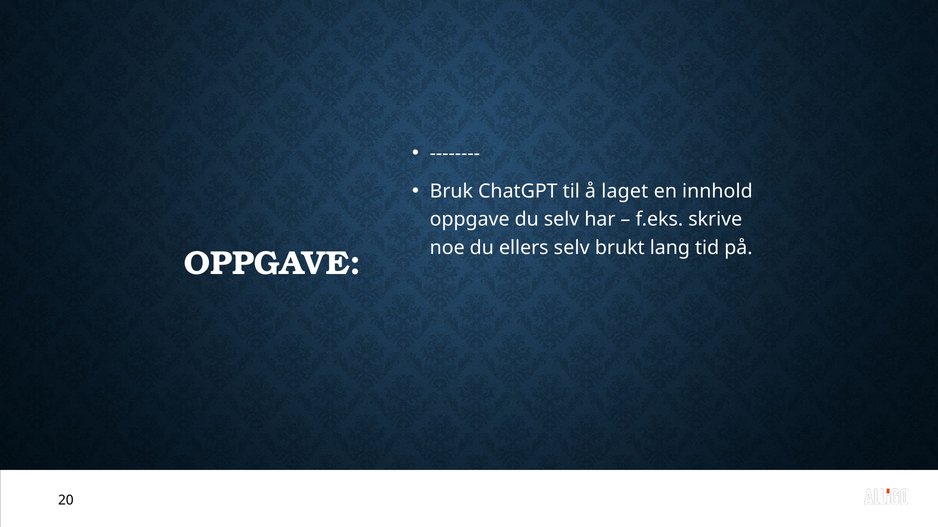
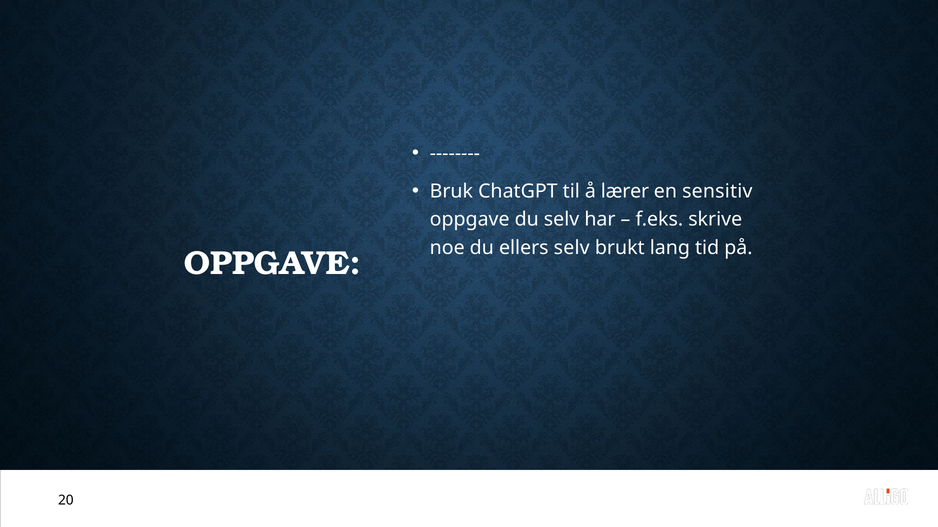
laget: laget -> lærer
innhold: innhold -> sensitiv
